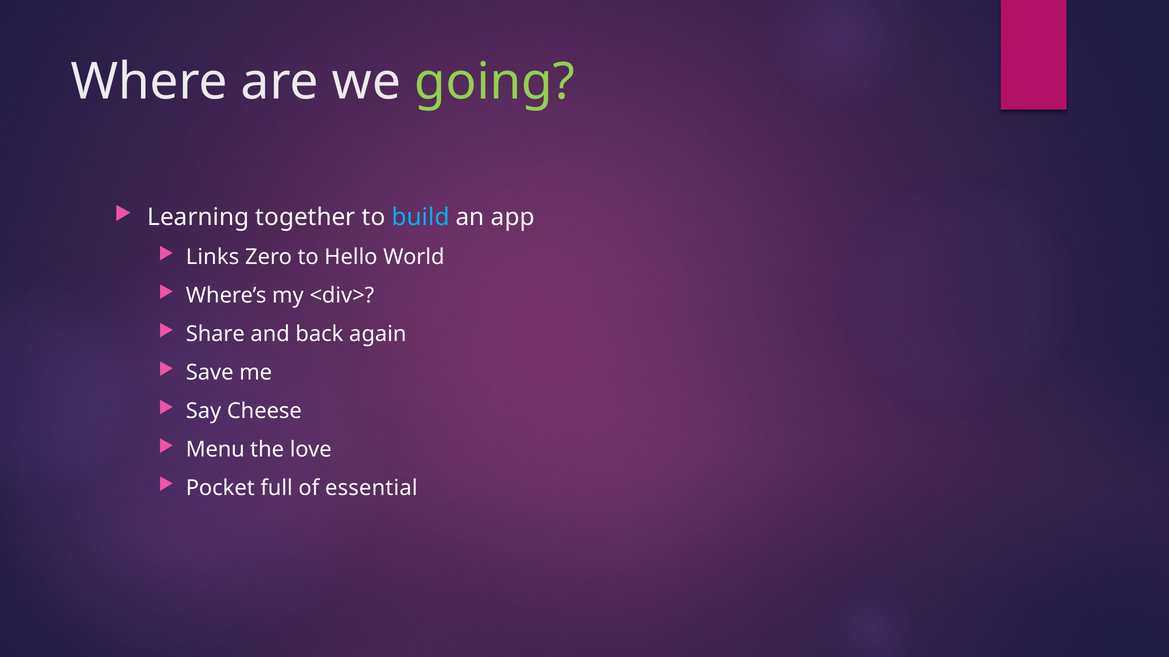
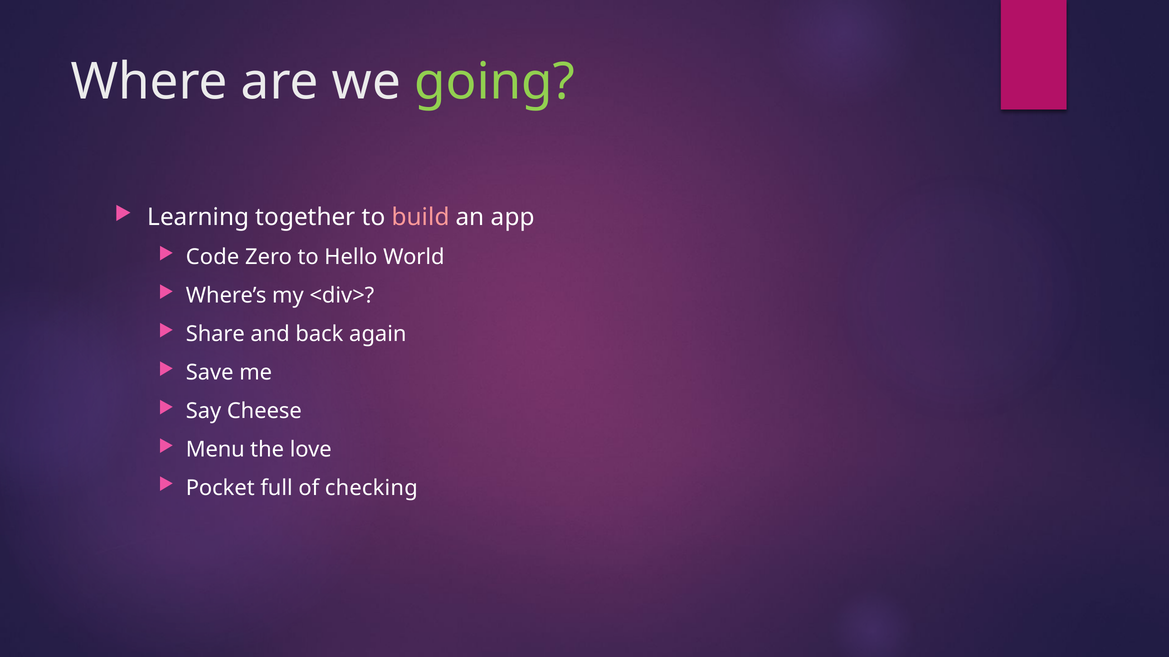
build colour: light blue -> pink
Links: Links -> Code
essential: essential -> checking
